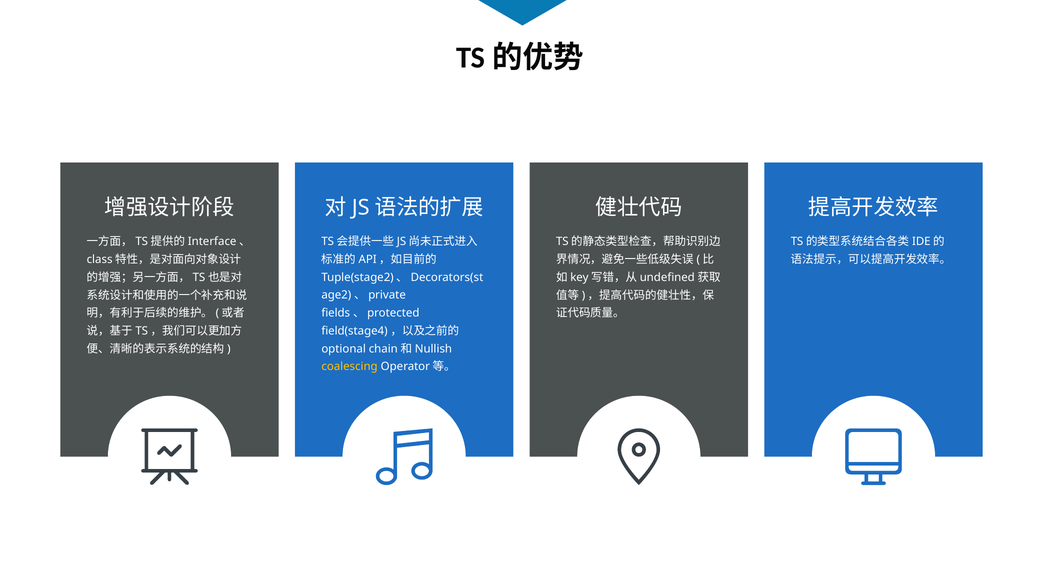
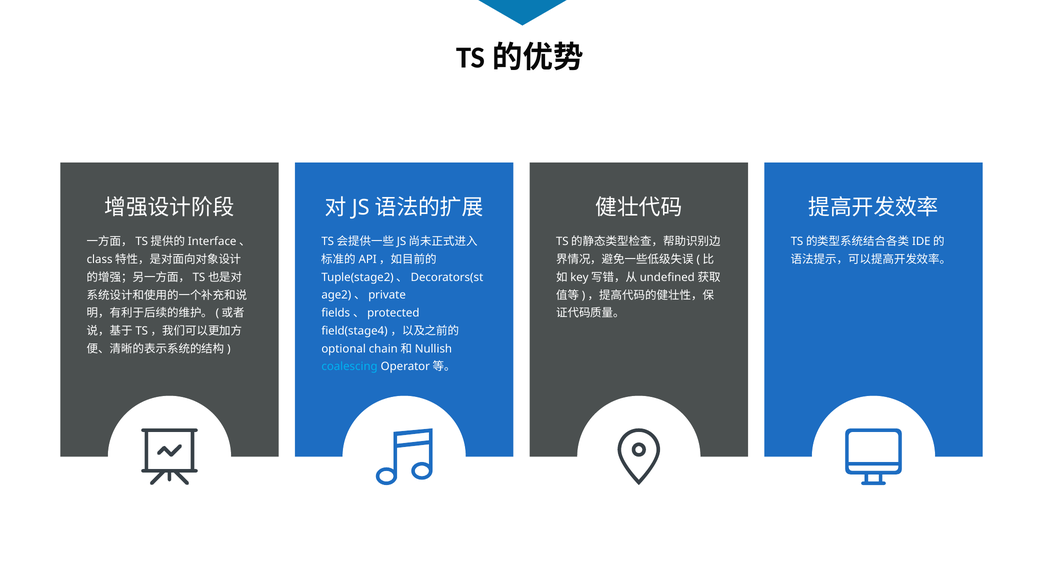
coalescing colour: yellow -> light blue
